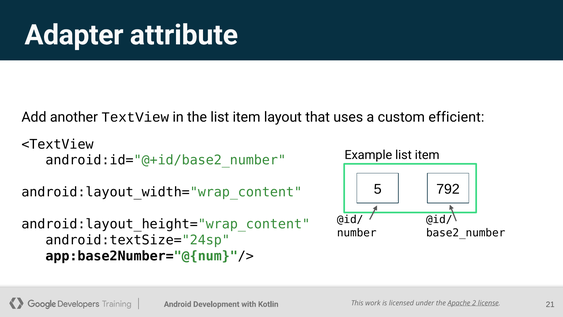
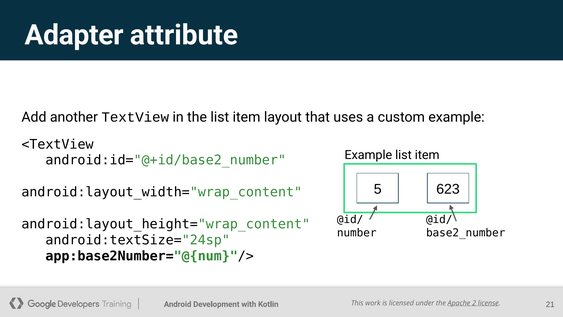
custom efficient: efficient -> example
792: 792 -> 623
